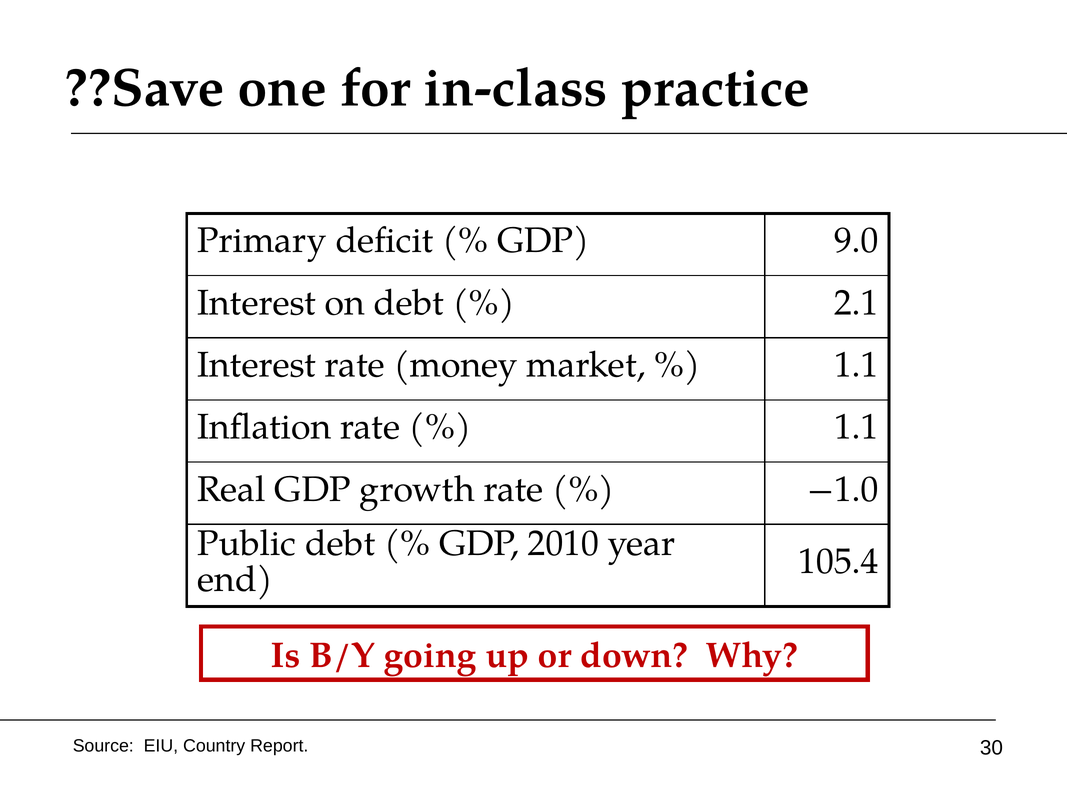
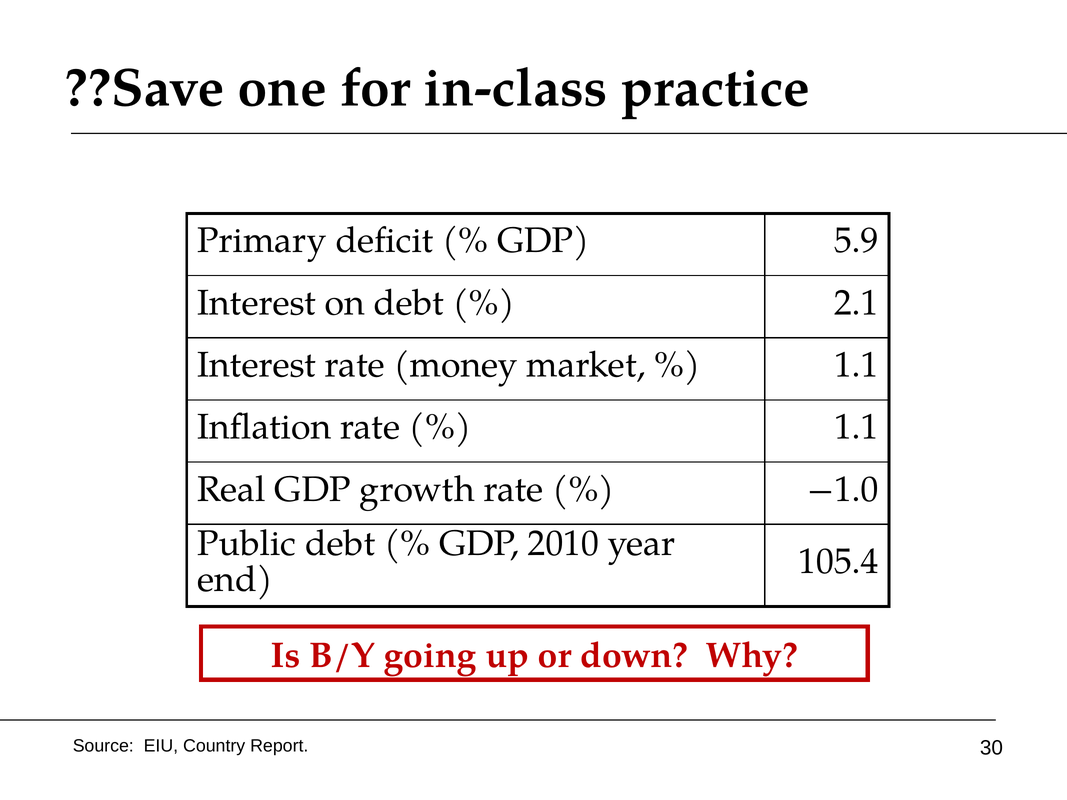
9.0: 9.0 -> 5.9
